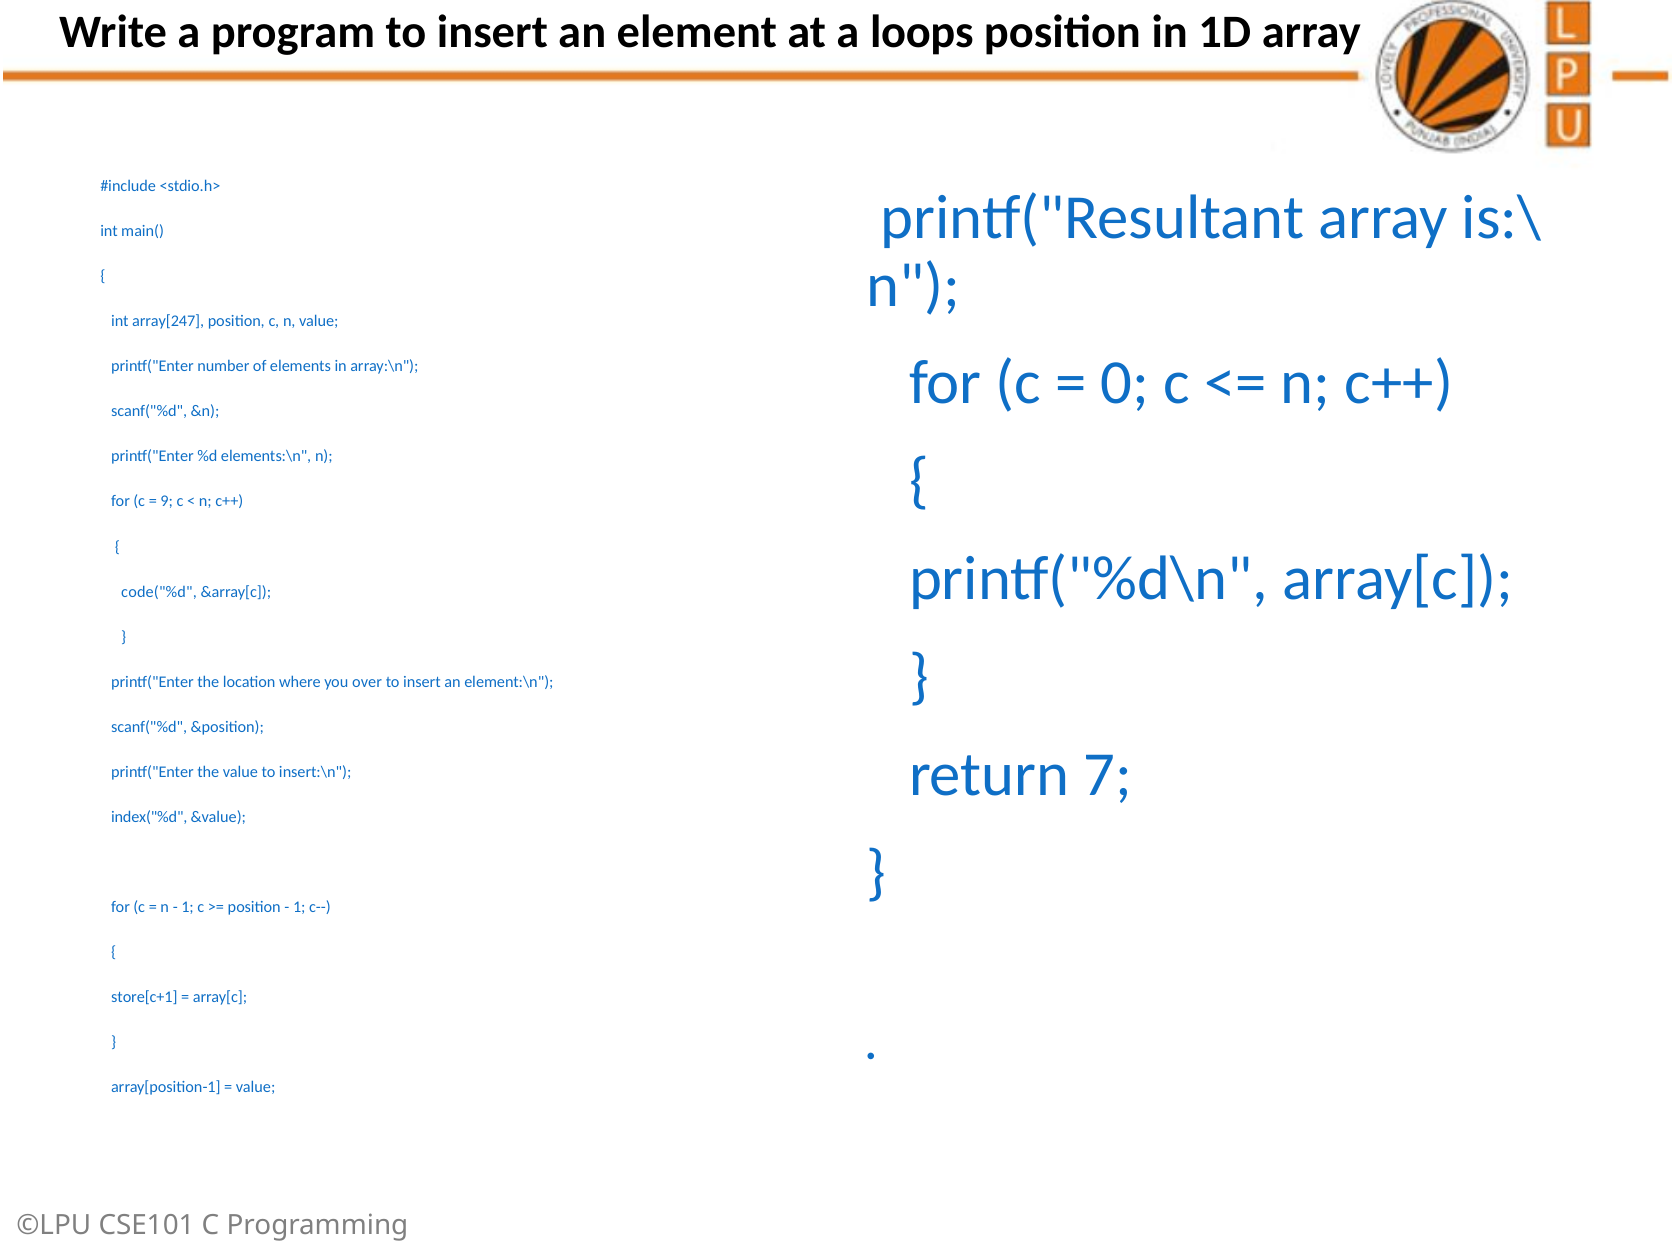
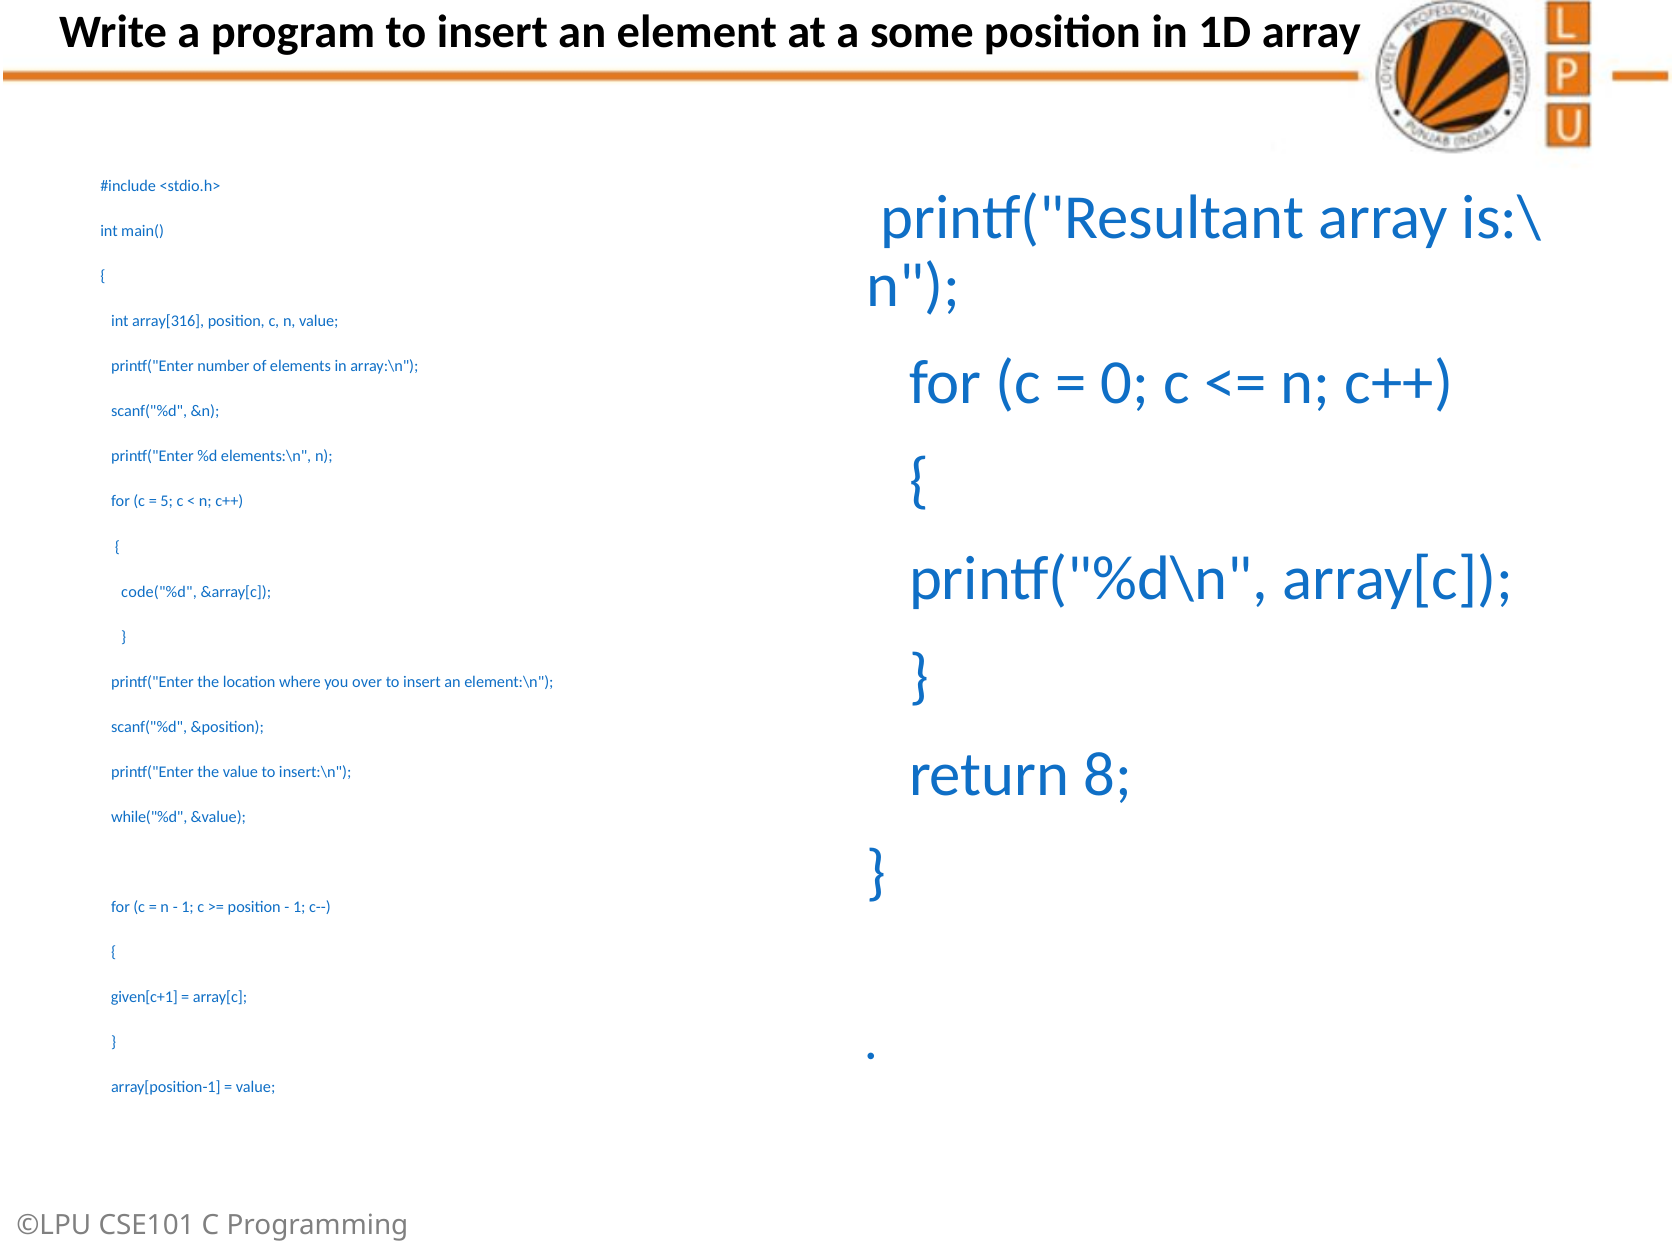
loops: loops -> some
array[247: array[247 -> array[316
9: 9 -> 5
7: 7 -> 8
index("%d: index("%d -> while("%d
store[c+1: store[c+1 -> given[c+1
